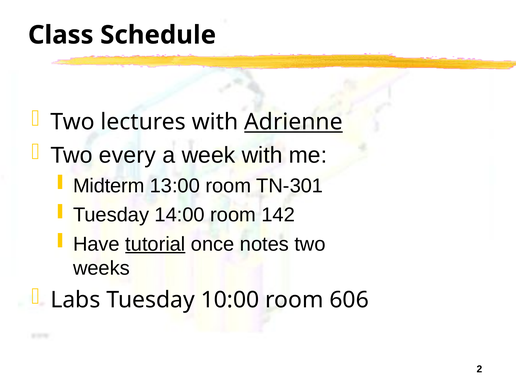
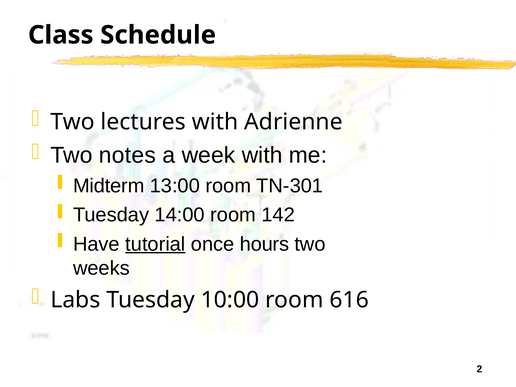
Adrienne underline: present -> none
every: every -> notes
notes: notes -> hours
606: 606 -> 616
